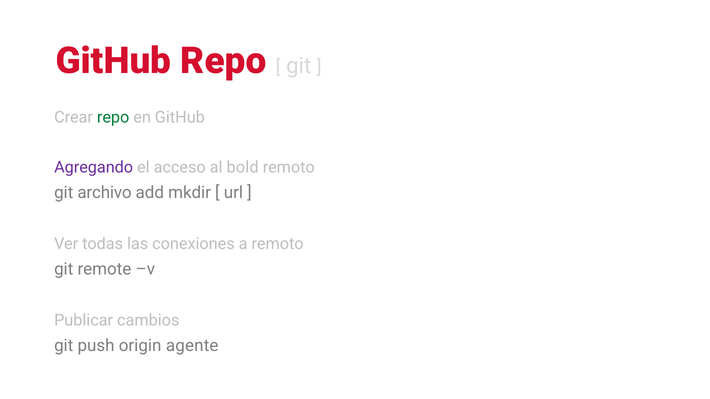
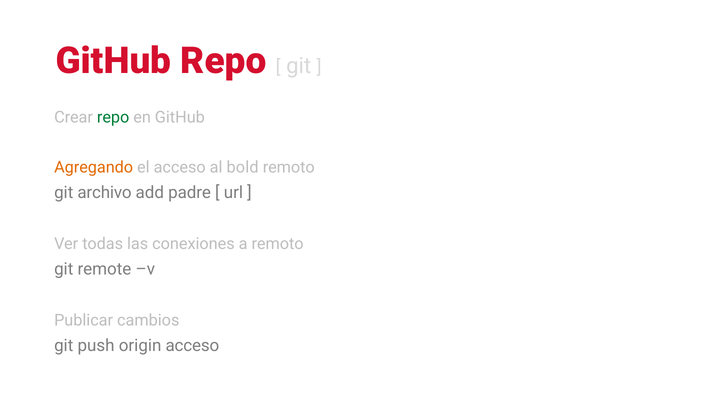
Agregando colour: purple -> orange
mkdir: mkdir -> padre
origin agente: agente -> acceso
